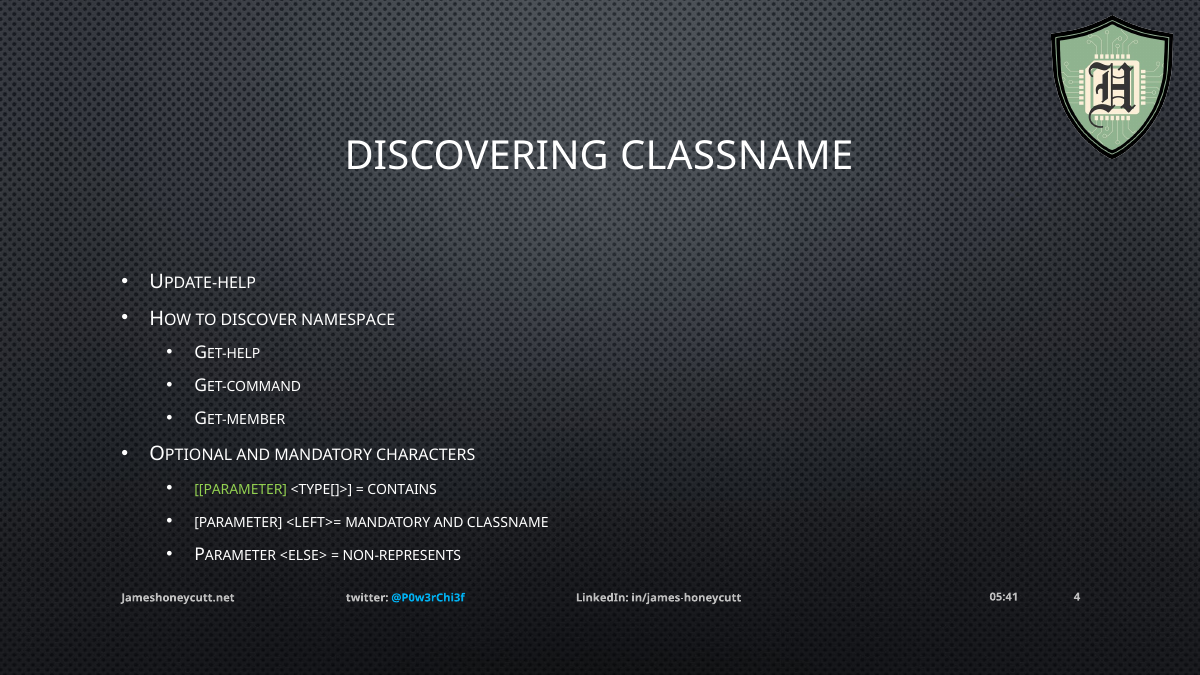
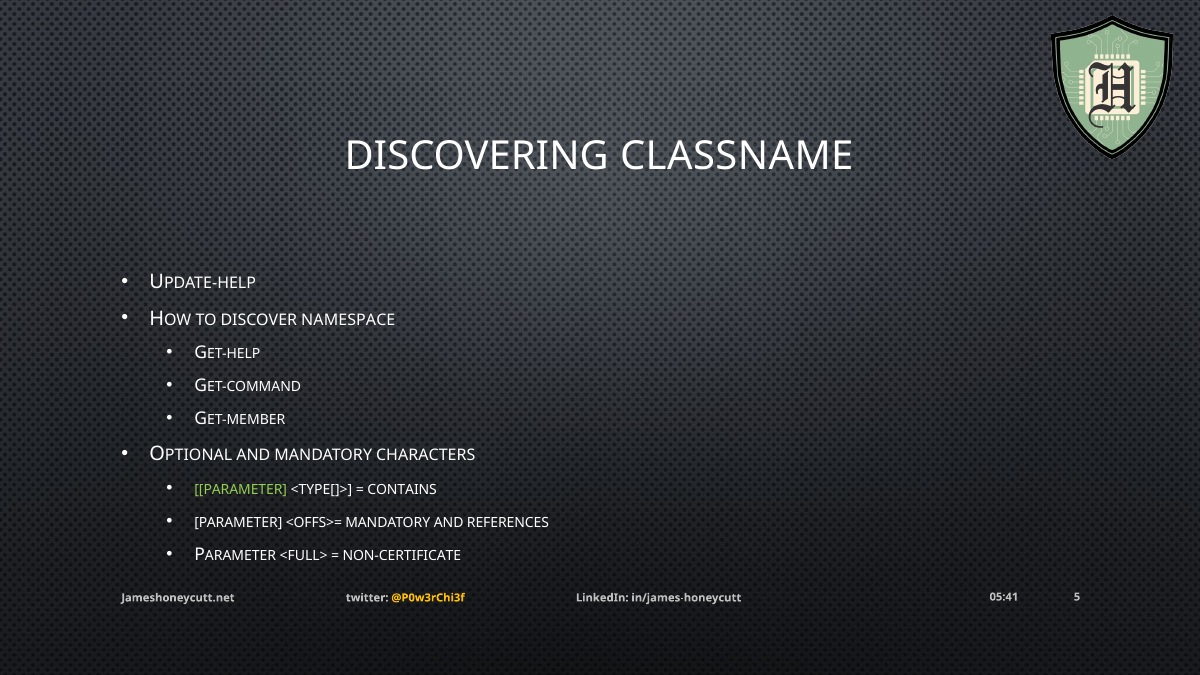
<LEFT>=: <LEFT>= -> <OFFS>=
AND CLASSNAME: CLASSNAME -> REFERENCES
<ELSE>: <ELSE> -> <FULL>
NON-REPRESENTS: NON-REPRESENTS -> NON-CERTIFICATE
4: 4 -> 5
@P0w3rChi3f colour: light blue -> yellow
